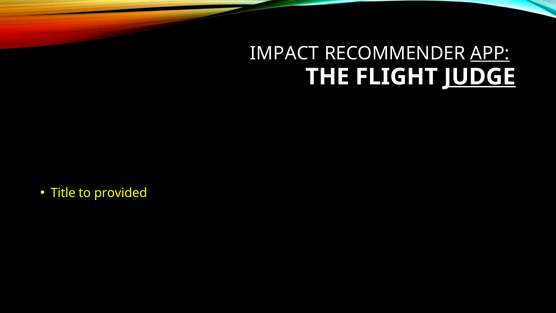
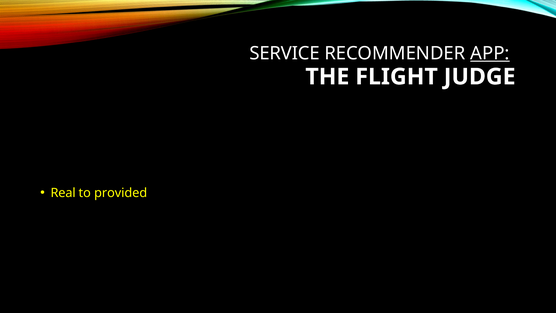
IMPACT: IMPACT -> SERVICE
JUDGE underline: present -> none
Title: Title -> Real
